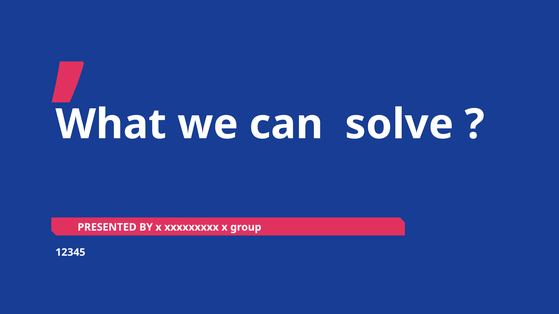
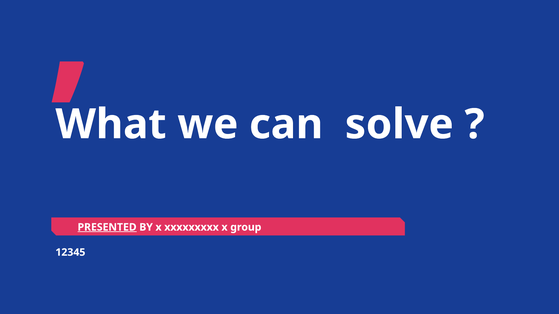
PRESENTED underline: none -> present
